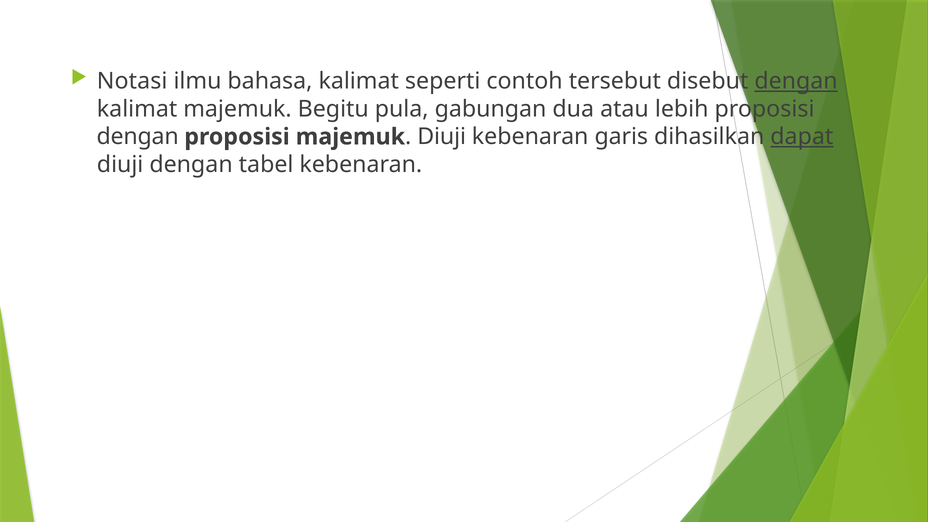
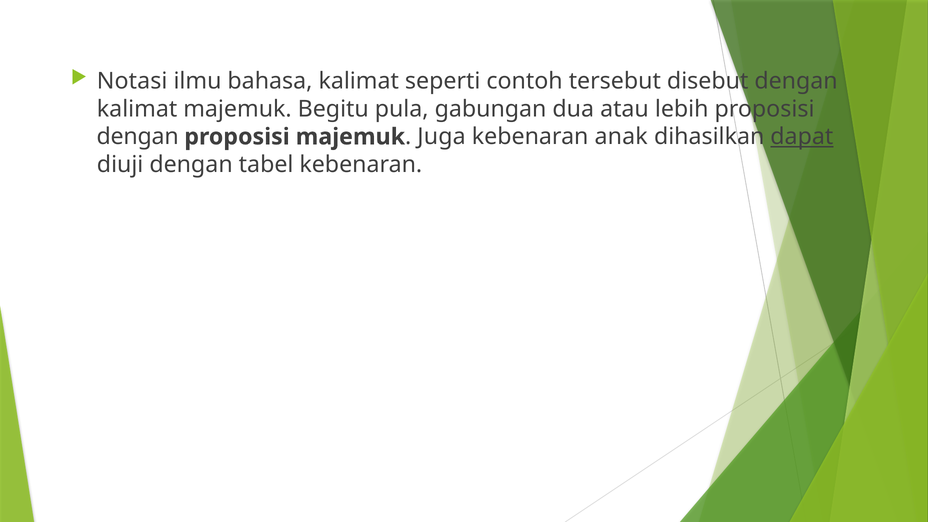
dengan at (796, 81) underline: present -> none
Diuji at (442, 137): Diuji -> Juga
garis: garis -> anak
